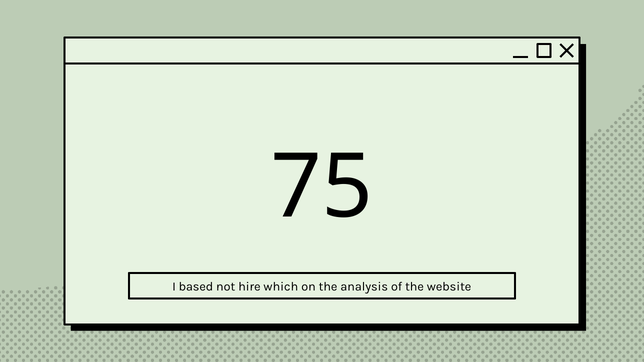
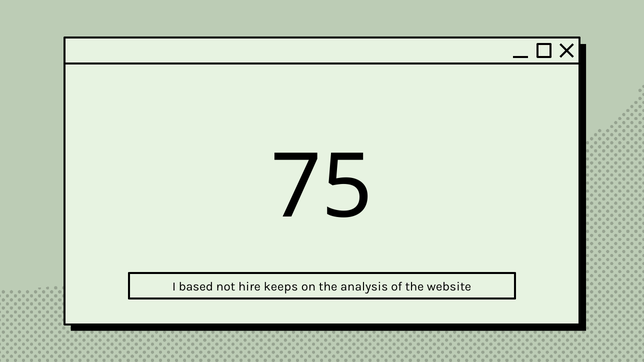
which: which -> keeps
